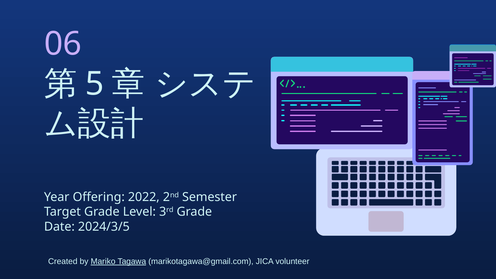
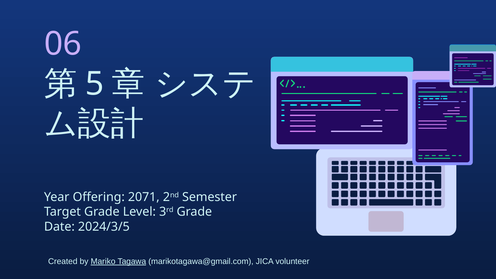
2022: 2022 -> 2071
